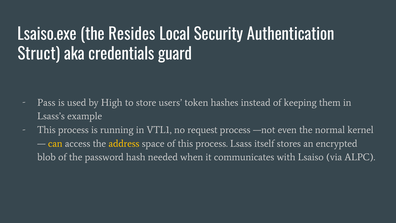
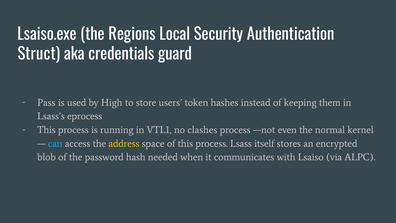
Resides: Resides -> Regions
example: example -> eprocess
request: request -> clashes
can colour: yellow -> light blue
